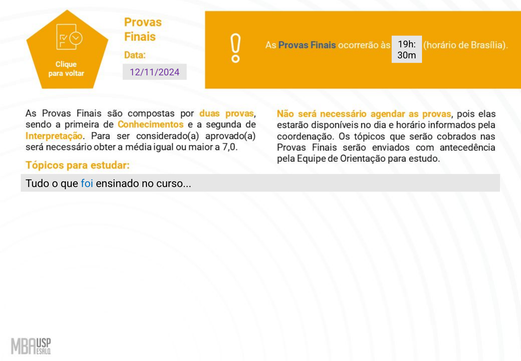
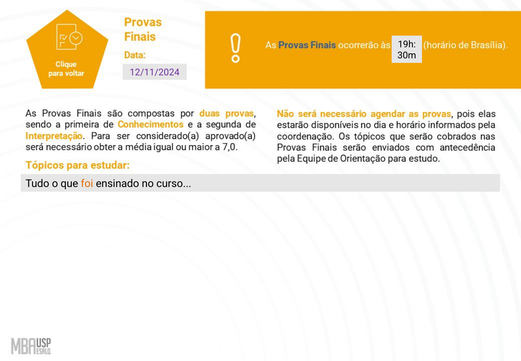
foi colour: blue -> orange
